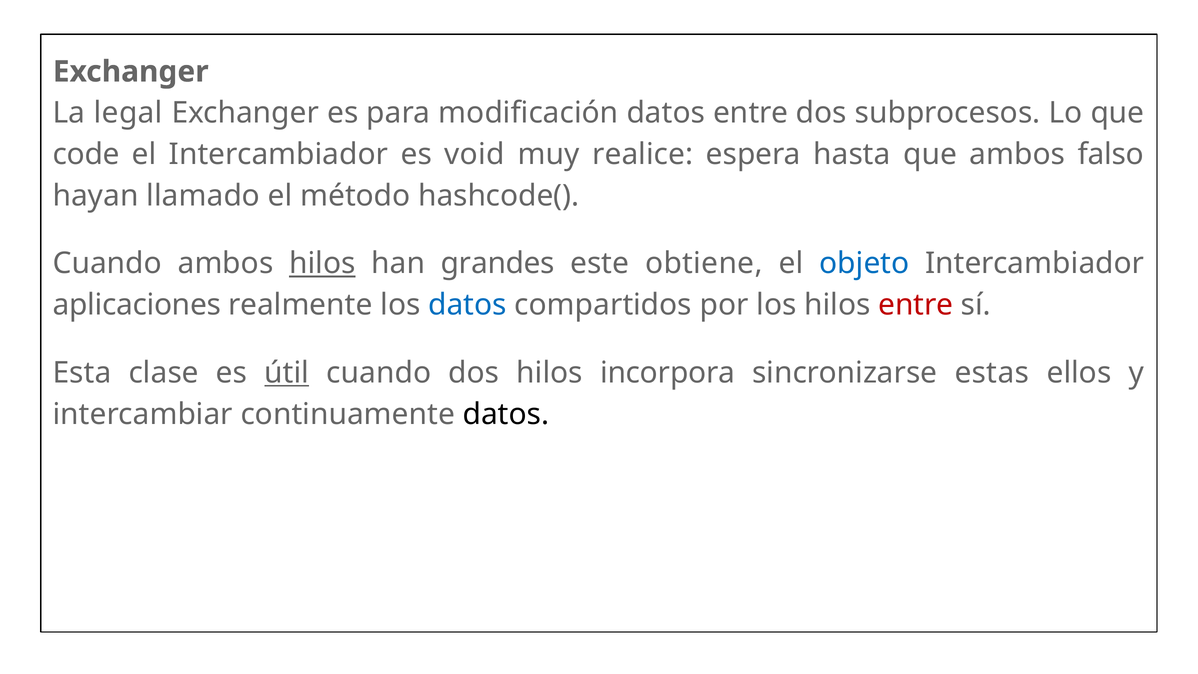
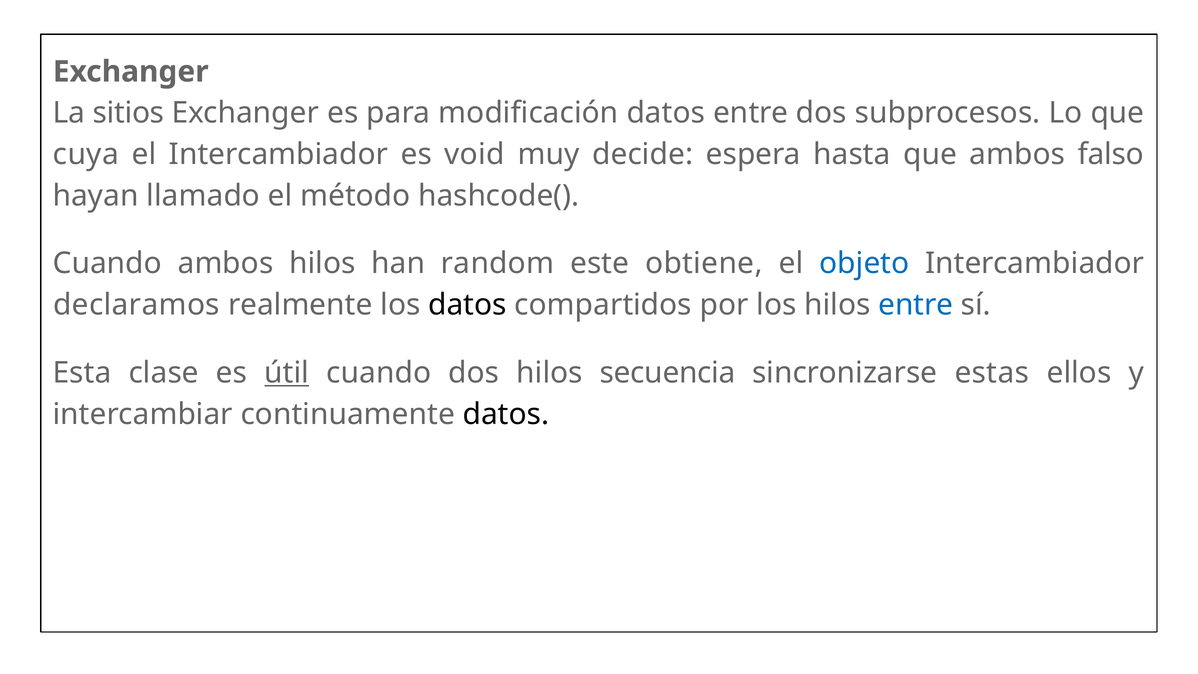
legal: legal -> sitios
code: code -> cuya
realice: realice -> decide
hilos at (322, 264) underline: present -> none
grandes: grandes -> random
aplicaciones: aplicaciones -> declaramos
datos at (467, 305) colour: blue -> black
entre at (916, 305) colour: red -> blue
incorpora: incorpora -> secuencia
